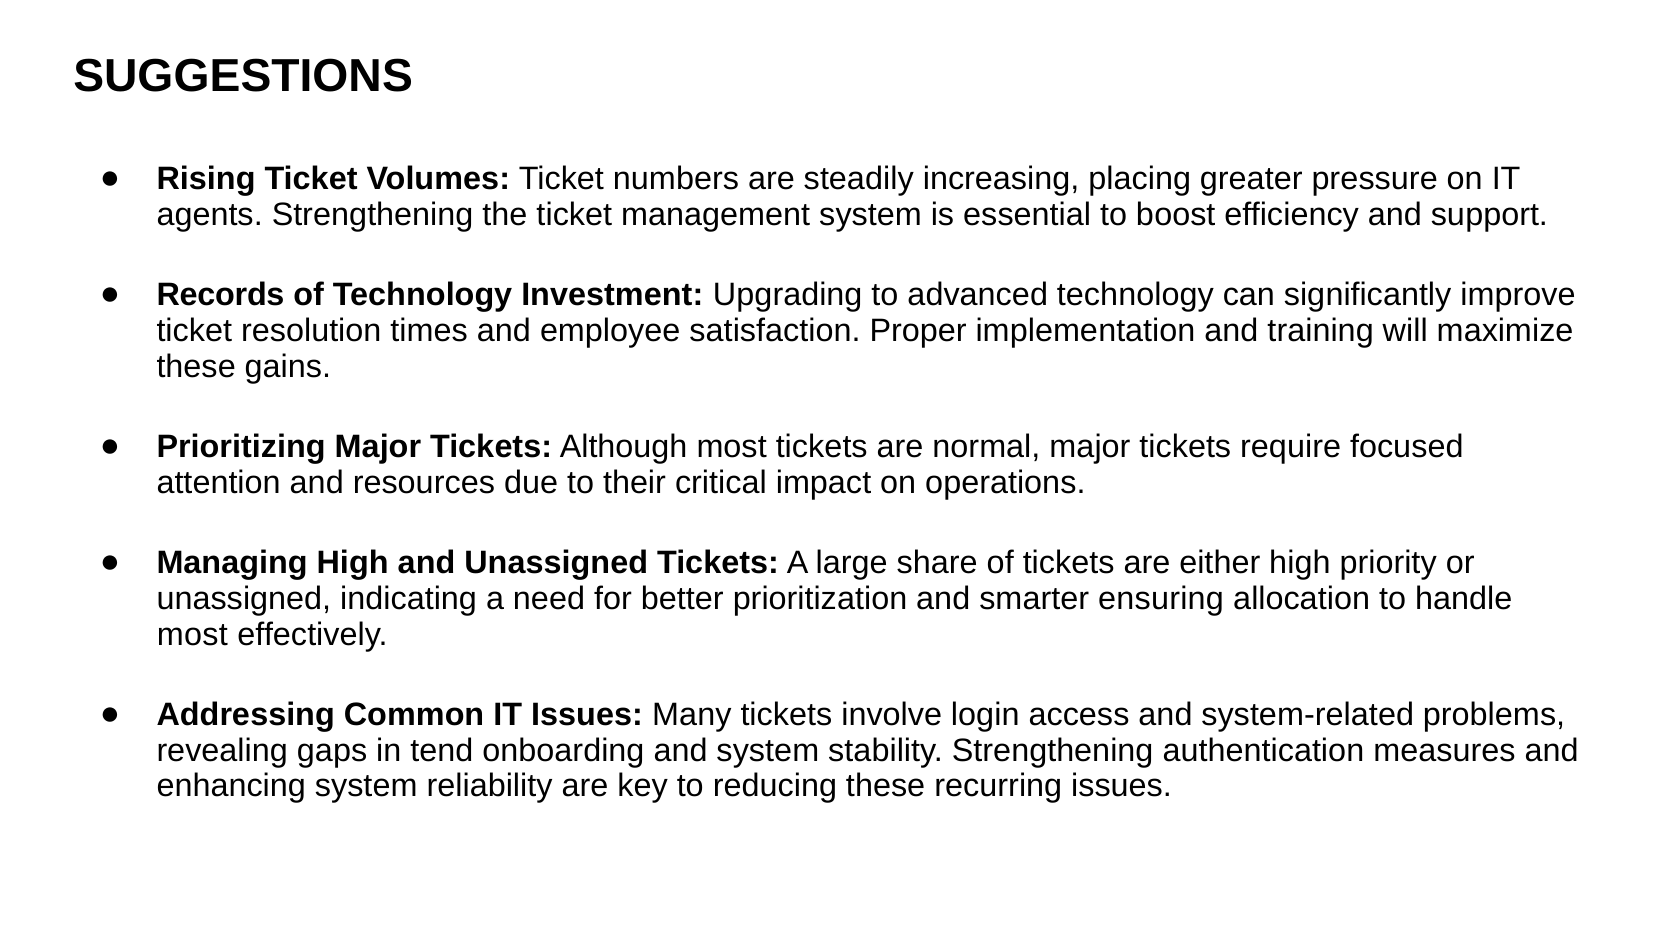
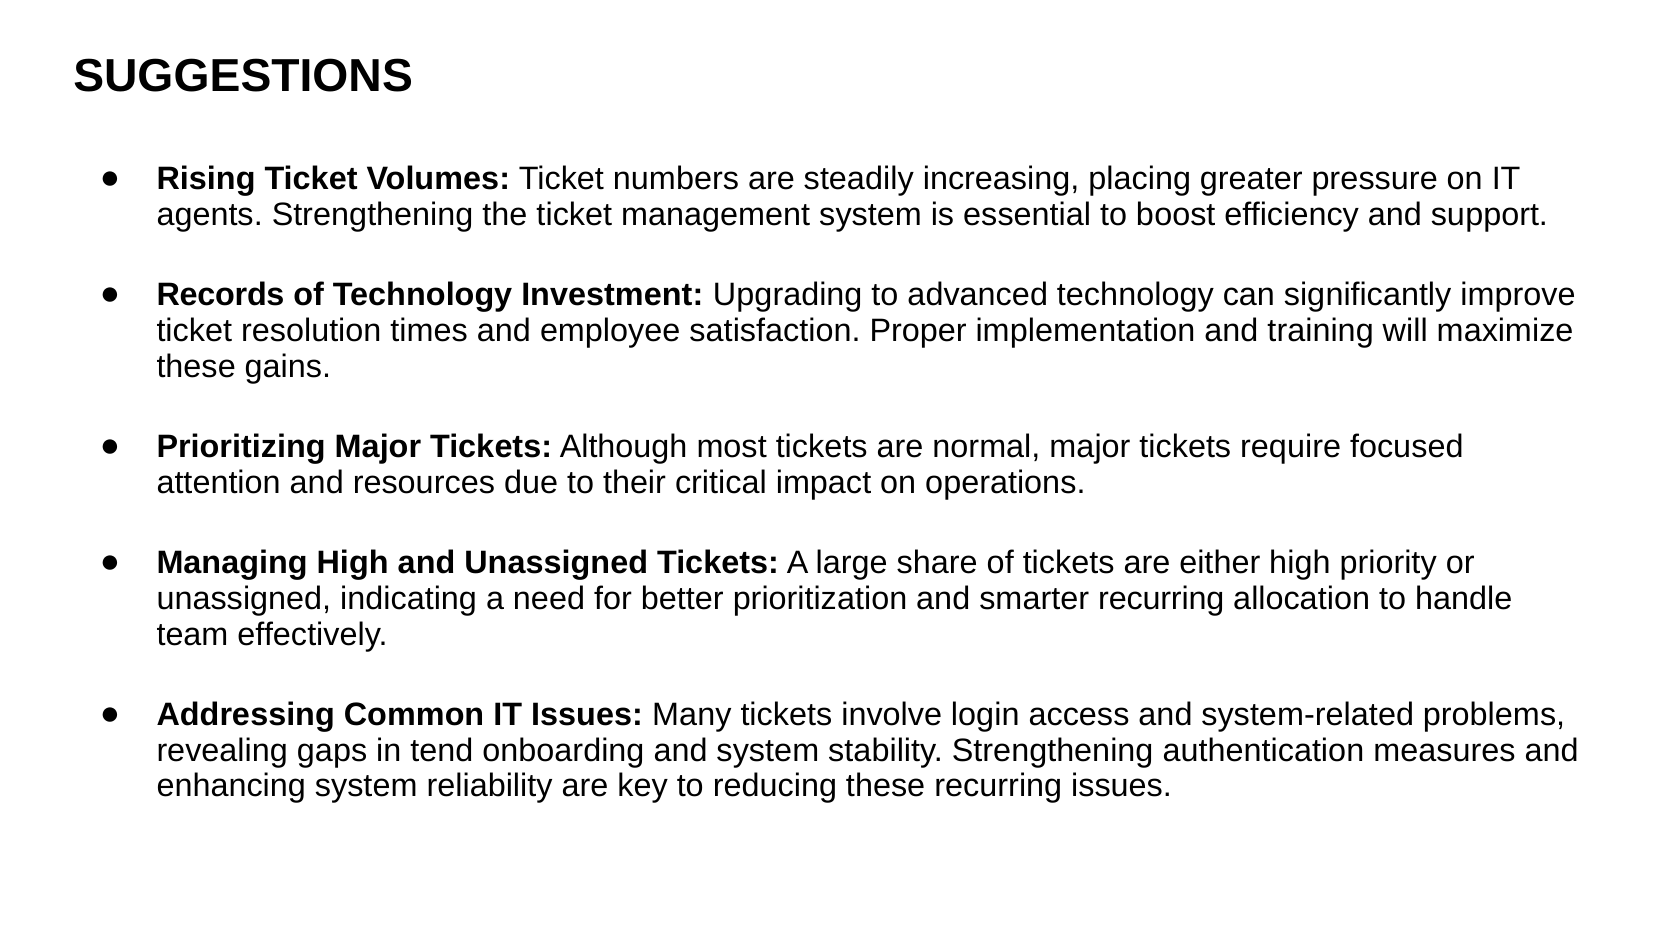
smarter ensuring: ensuring -> recurring
most at (192, 634): most -> team
